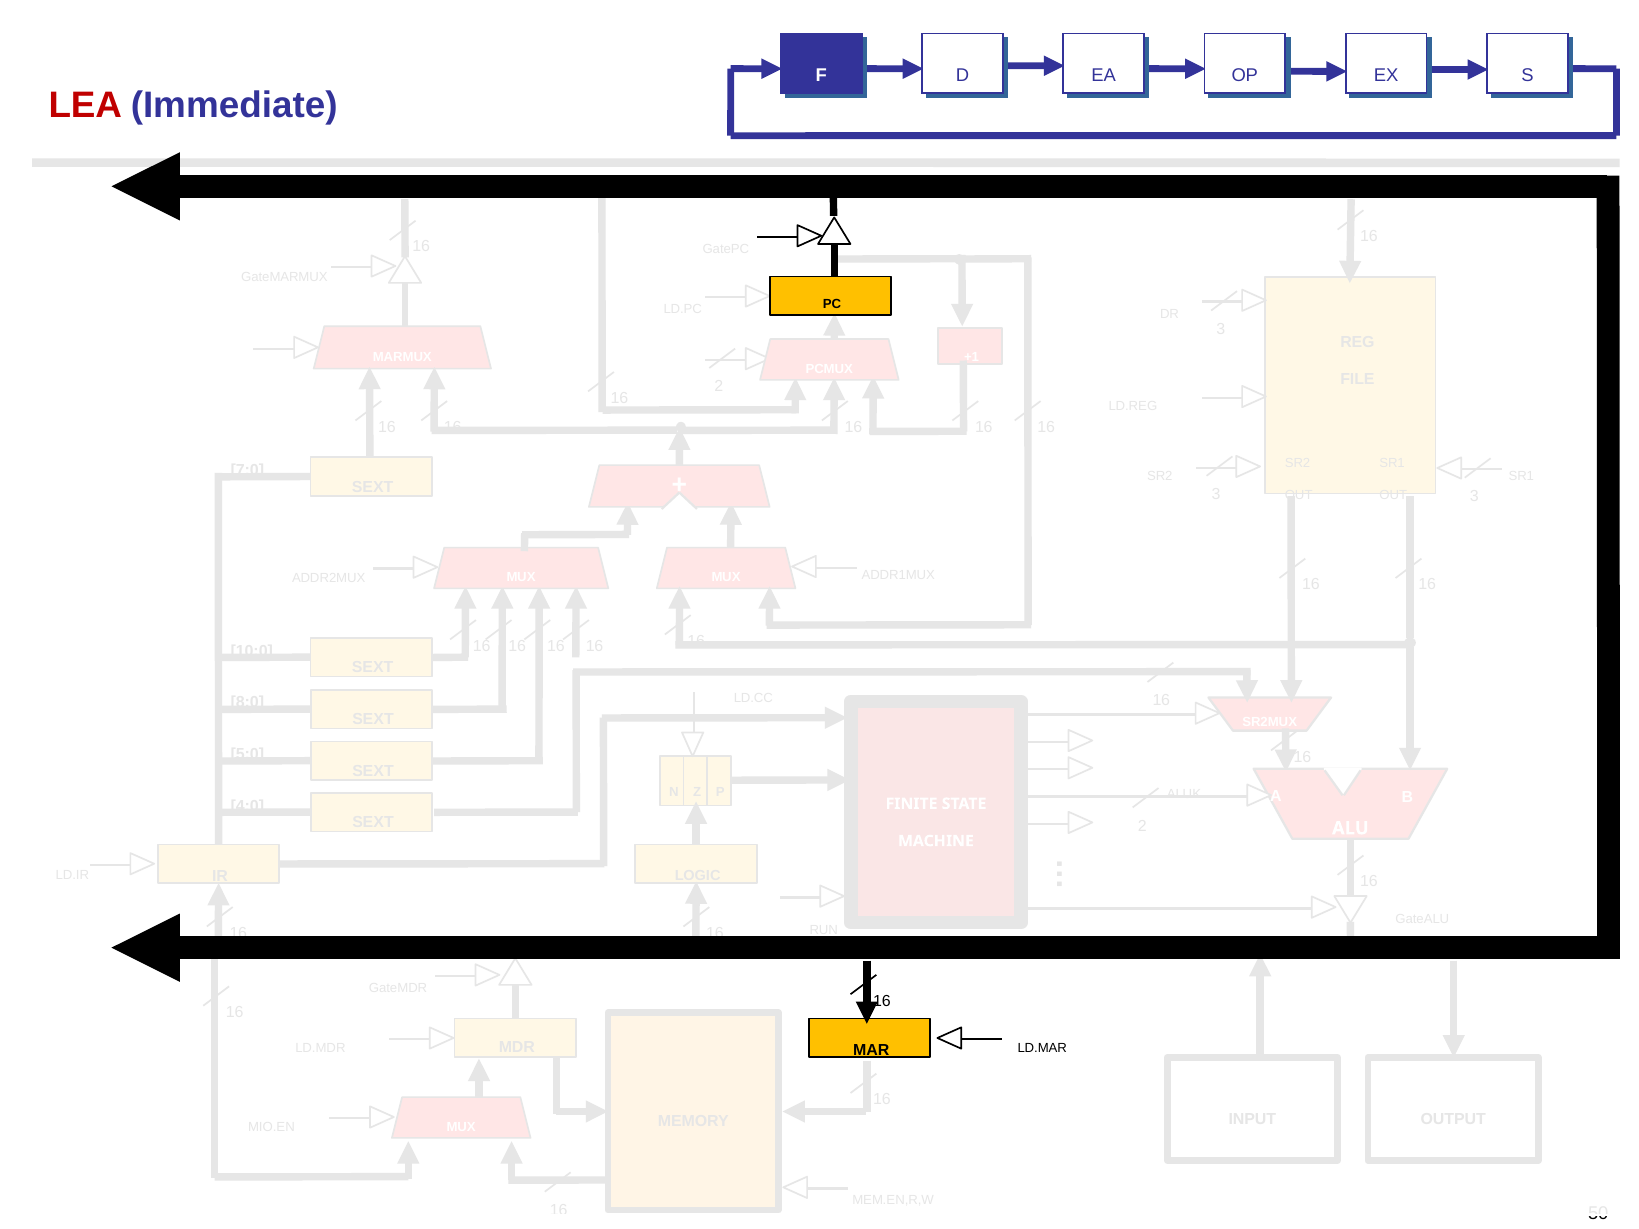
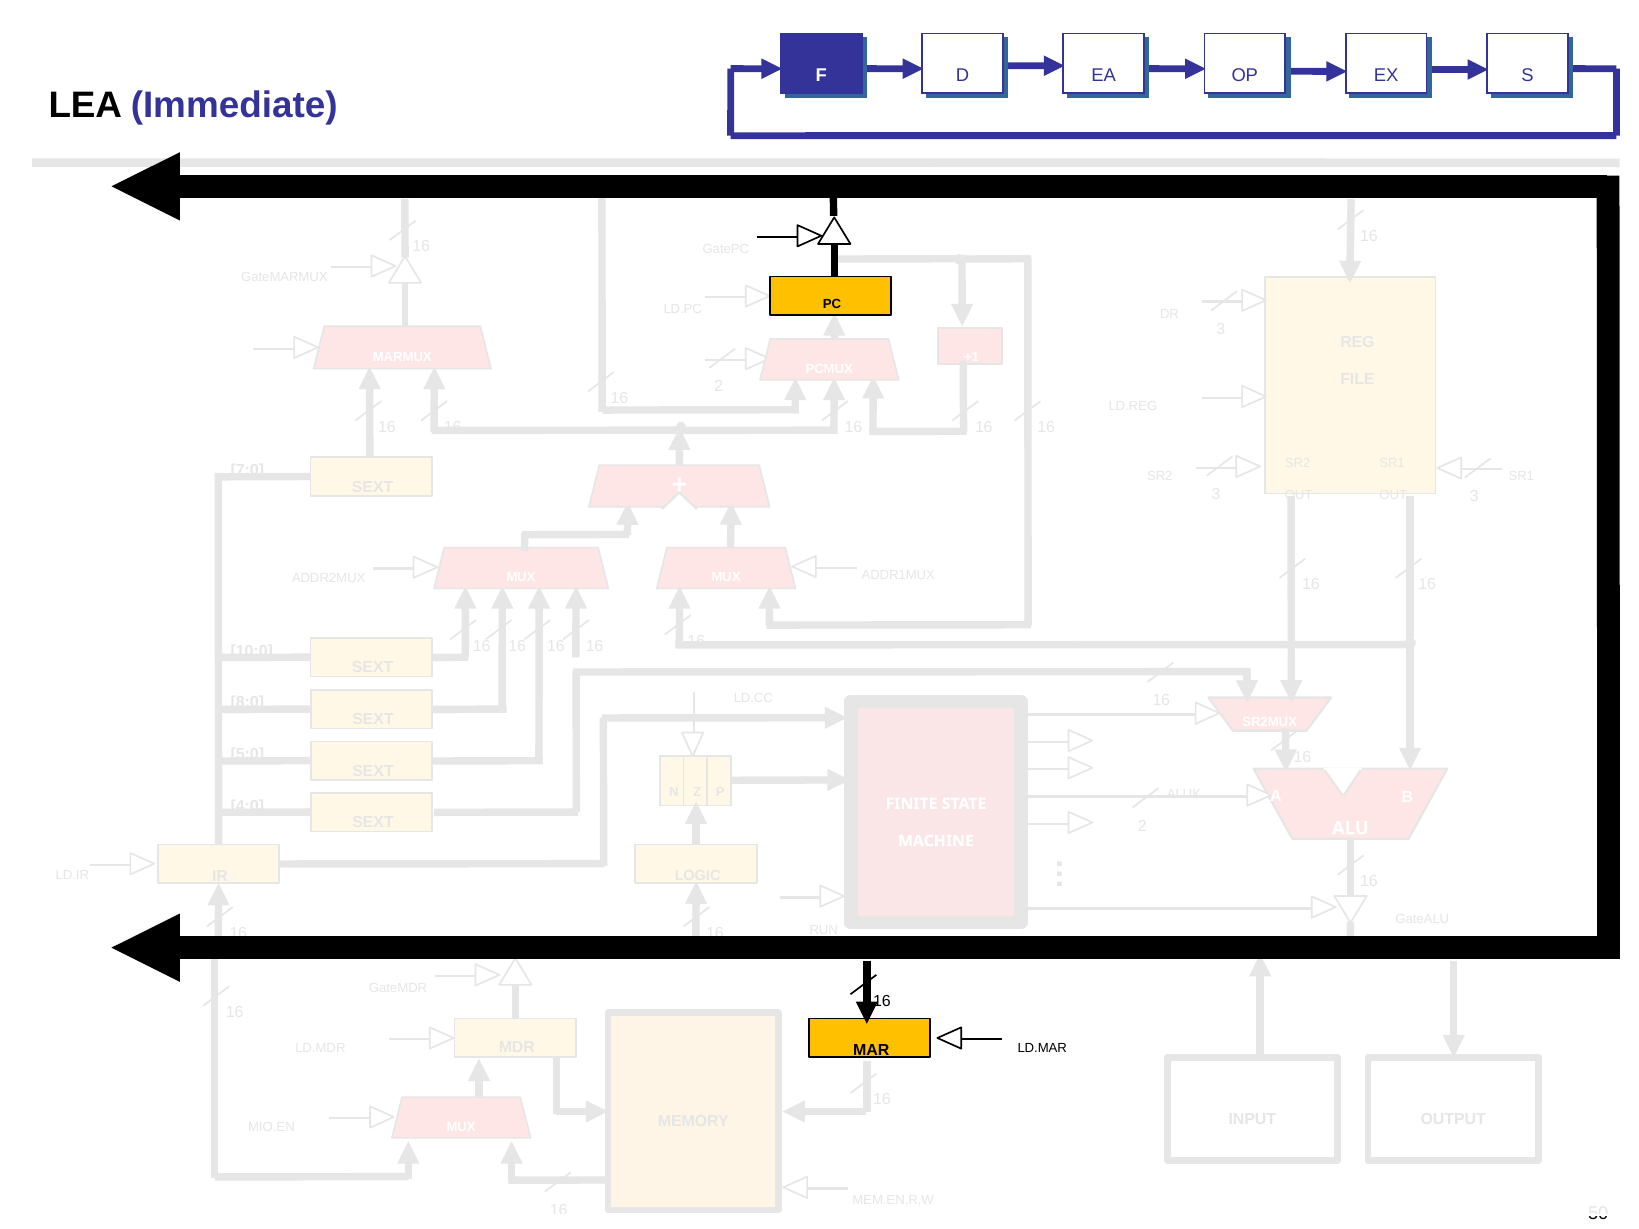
LEA colour: red -> black
